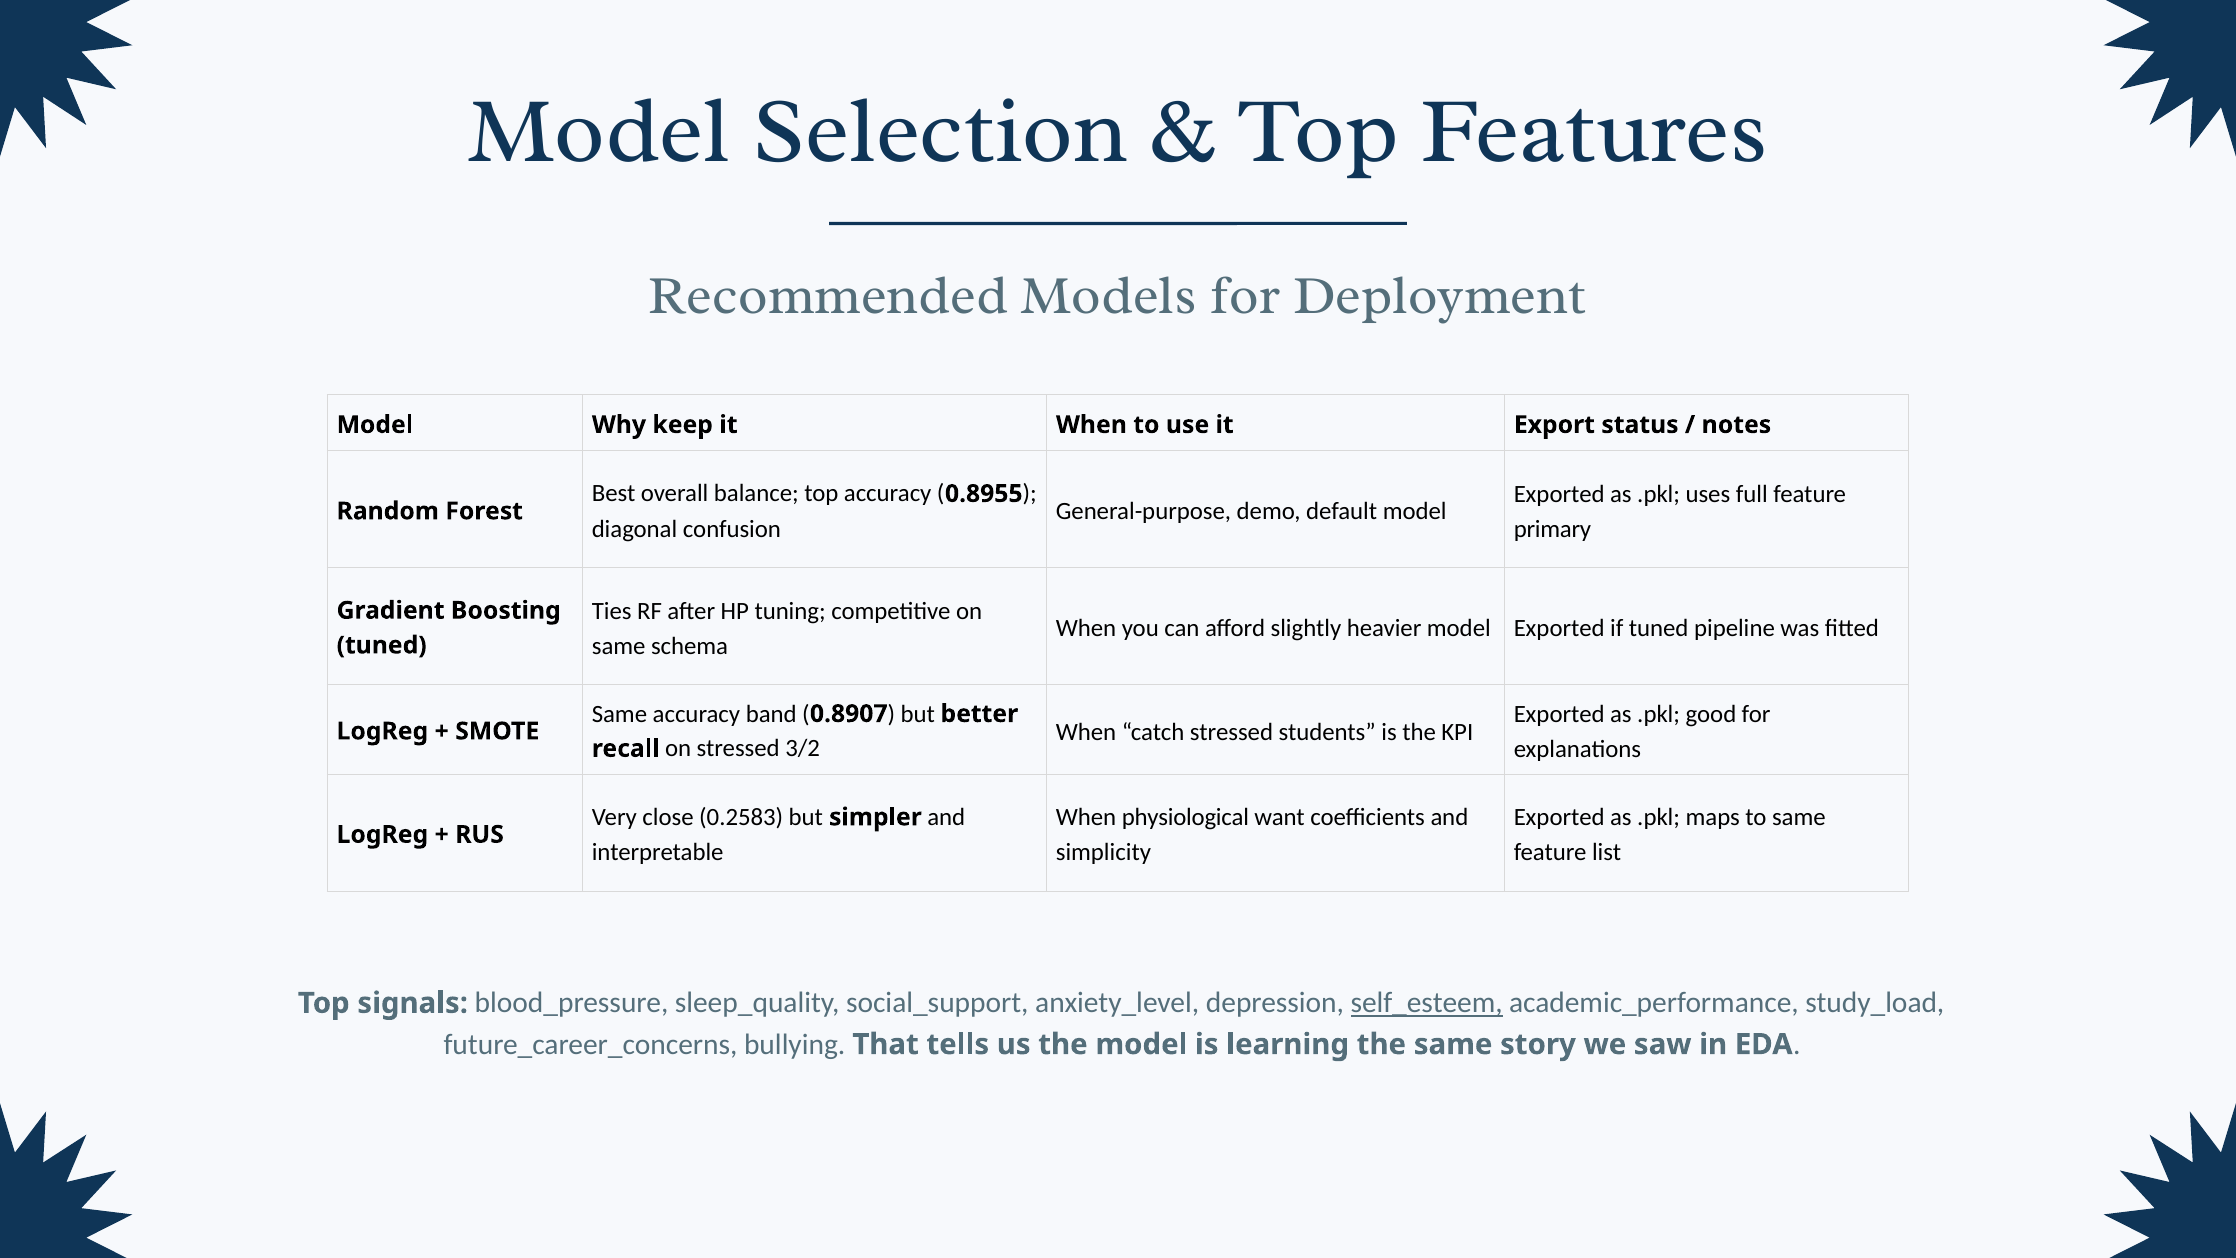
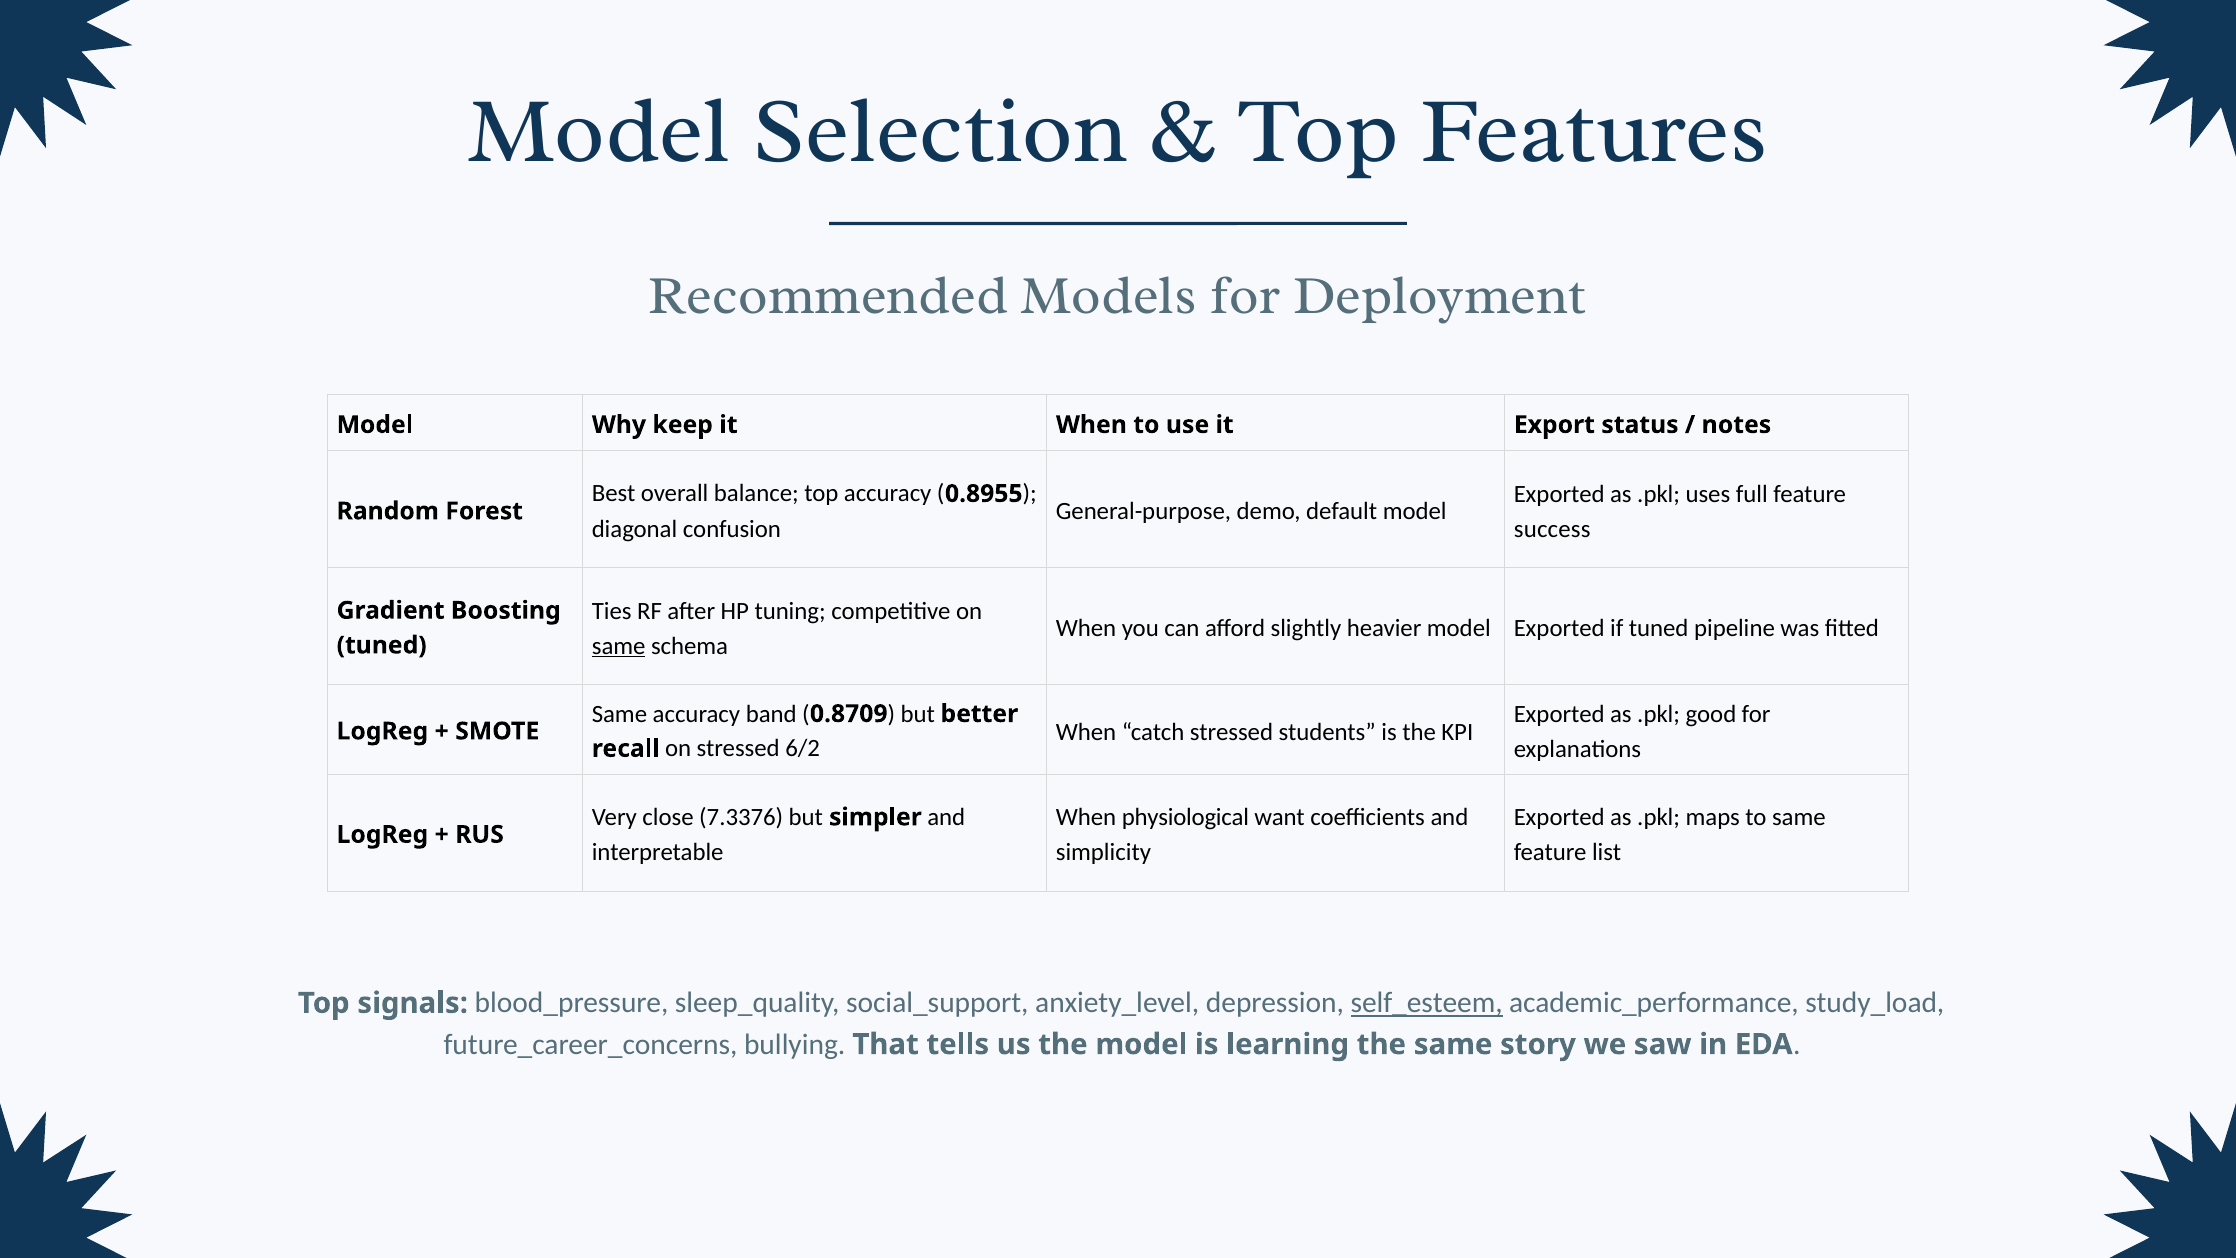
primary: primary -> success
same at (619, 646) underline: none -> present
0.8907: 0.8907 -> 0.8709
3/2: 3/2 -> 6/2
0.2583: 0.2583 -> 7.3376
